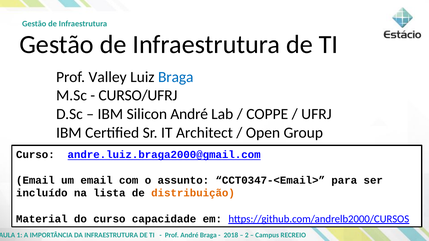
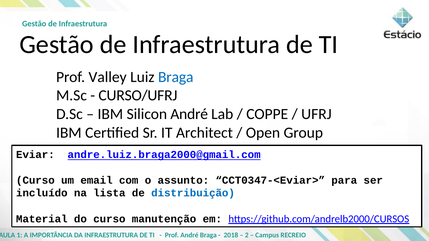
Curso at (35, 155): Curso -> Eviar
Email at (35, 181): Email -> Curso
CCT0347-<Email>: CCT0347-<Email> -> CCT0347-<Eviar>
distribuição colour: orange -> blue
capacidade: capacidade -> manutenção
